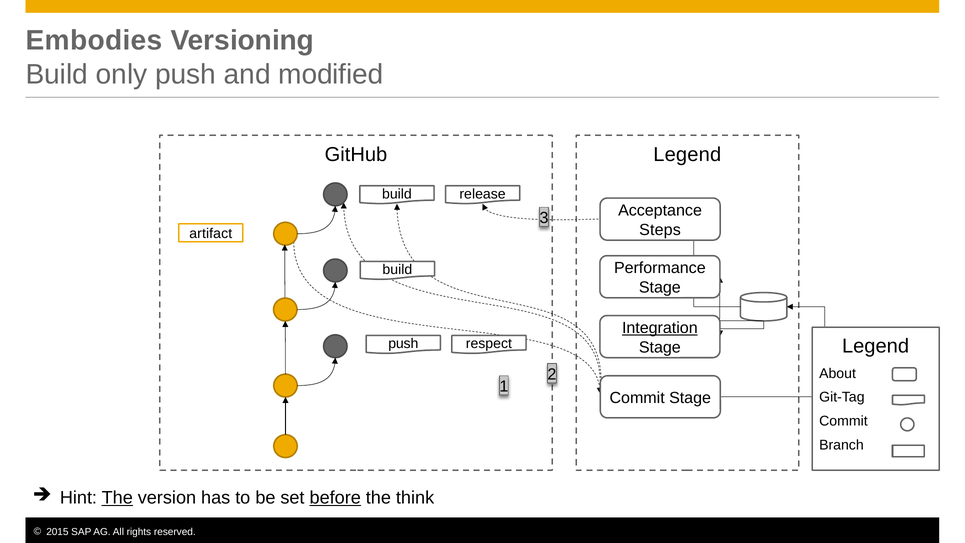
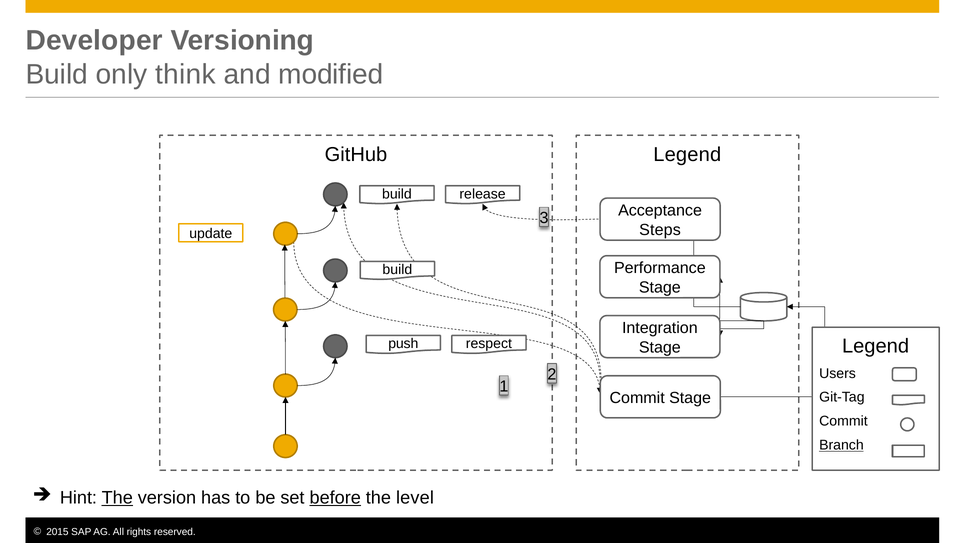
Embodies: Embodies -> Developer
only push: push -> think
artifact: artifact -> update
Integration underline: present -> none
About: About -> Users
Branch underline: none -> present
think: think -> level
